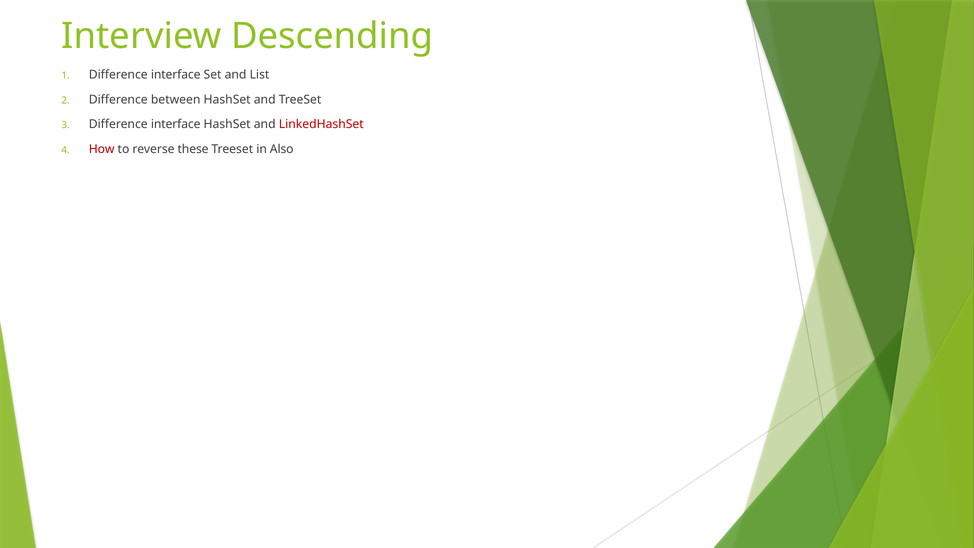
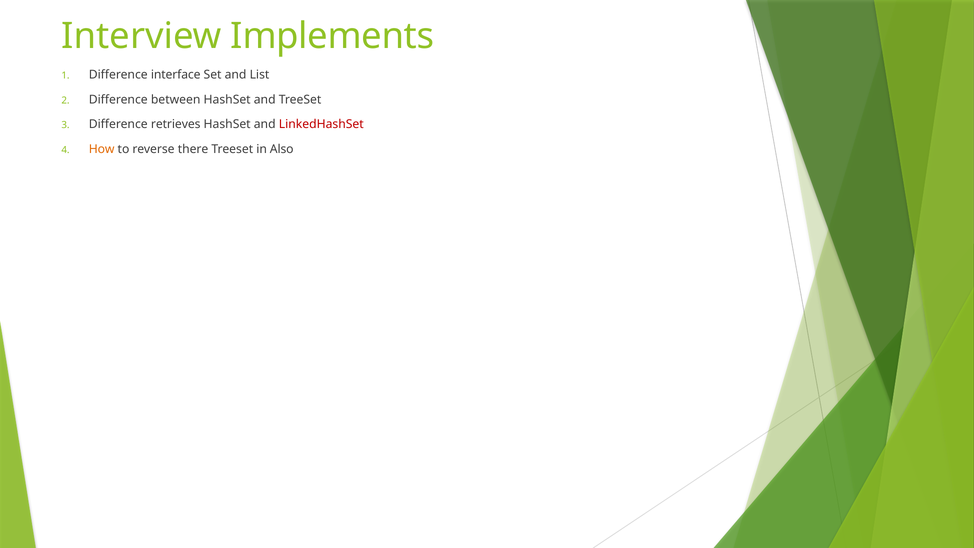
Descending: Descending -> Implements
interface at (176, 124): interface -> retrieves
How colour: red -> orange
these: these -> there
